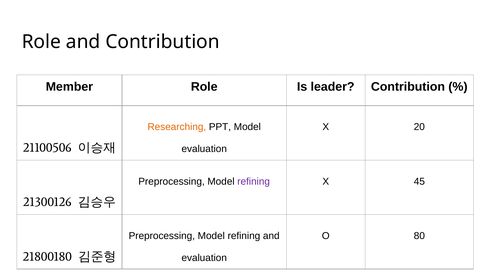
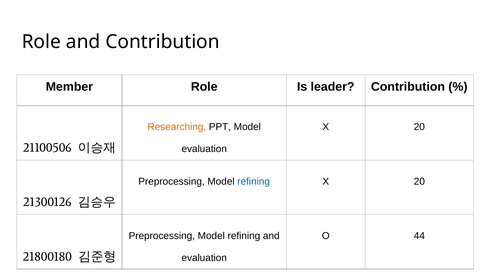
refining at (254, 181) colour: purple -> blue
45 at (419, 181): 45 -> 20
80: 80 -> 44
